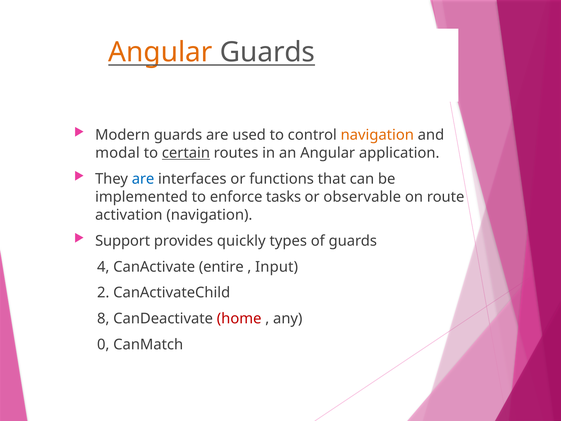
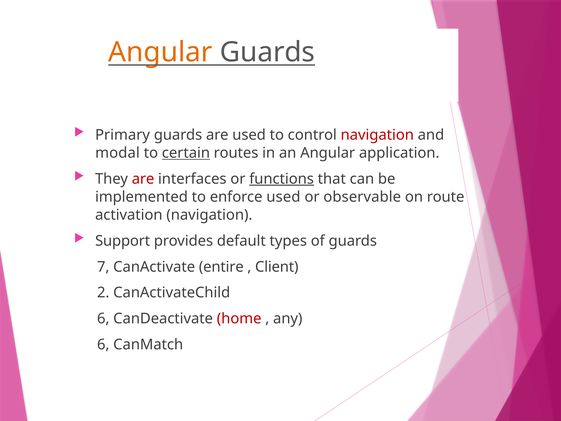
Modern: Modern -> Primary
navigation at (377, 135) colour: orange -> red
are at (143, 179) colour: blue -> red
functions underline: none -> present
enforce tasks: tasks -> used
quickly: quickly -> default
4: 4 -> 7
Input: Input -> Client
8 at (103, 318): 8 -> 6
0 at (103, 344): 0 -> 6
